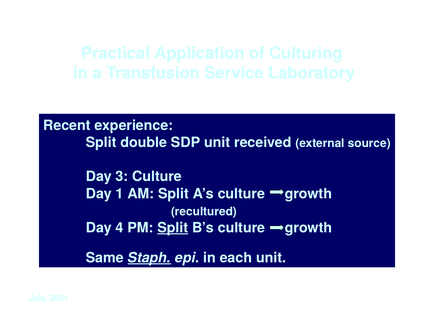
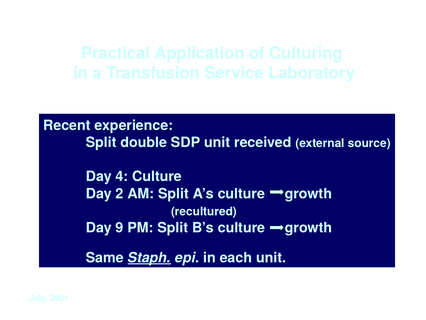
3: 3 -> 4
1: 1 -> 2
4: 4 -> 9
Split at (173, 227) underline: present -> none
